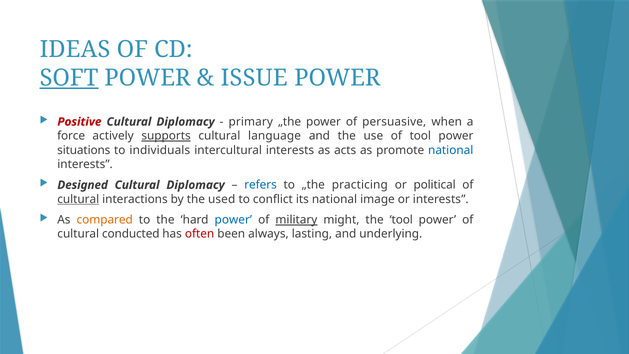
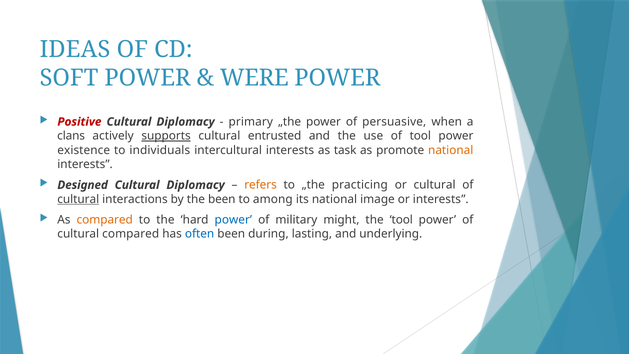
SOFT underline: present -> none
ISSUE: ISSUE -> WERE
force: force -> clans
language: language -> entrusted
situations: situations -> existence
acts: acts -> task
national at (451, 150) colour: blue -> orange
refers colour: blue -> orange
or political: political -> cultural
the used: used -> been
conflict: conflict -> among
military underline: present -> none
cultural conducted: conducted -> compared
often colour: red -> blue
always: always -> during
